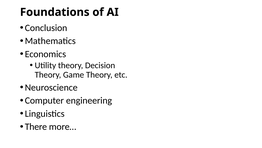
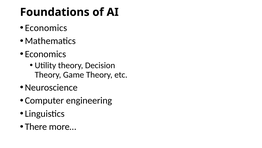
Conclusion at (46, 28): Conclusion -> Economics
